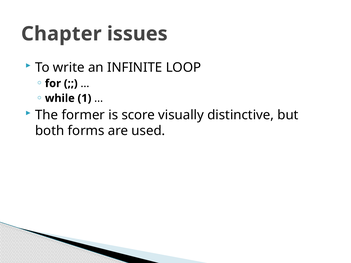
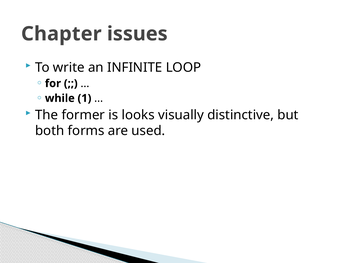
score: score -> looks
